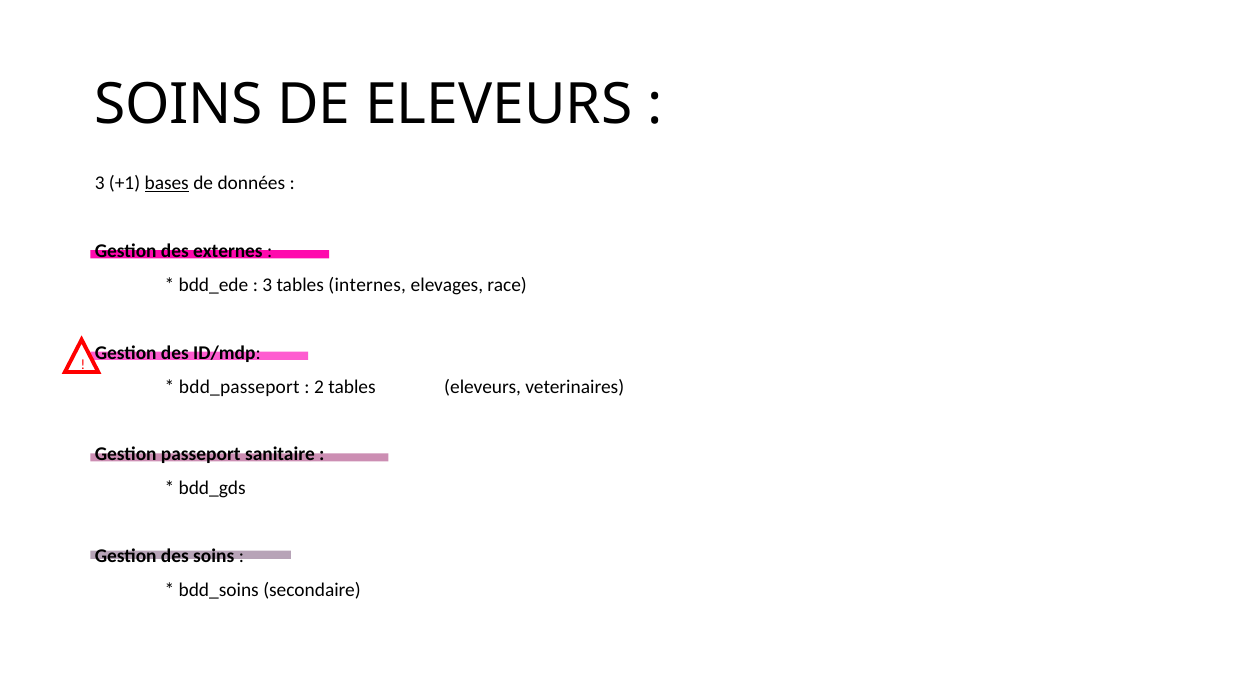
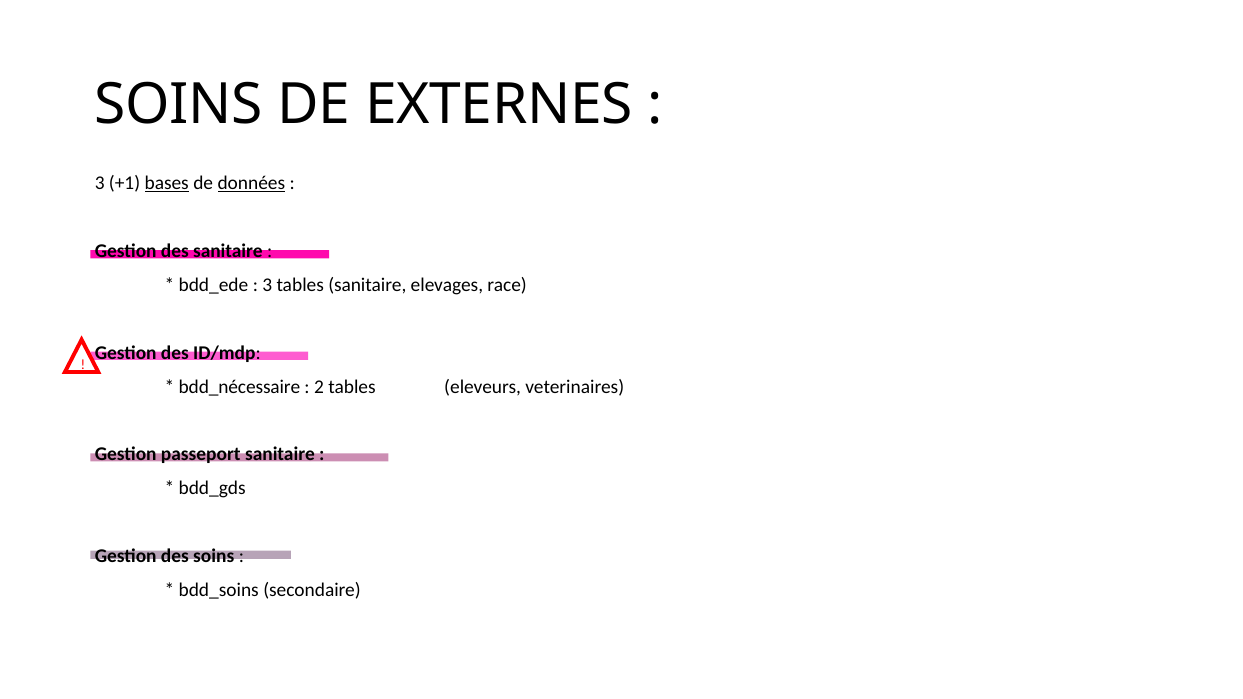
DE ELEVEURS: ELEVEURS -> EXTERNES
données underline: none -> present
des externes: externes -> sanitaire
tables internes: internes -> sanitaire
bdd_passeport: bdd_passeport -> bdd_nécessaire
